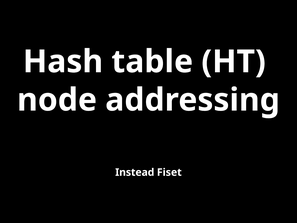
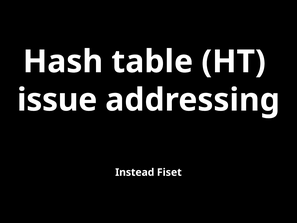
node: node -> issue
